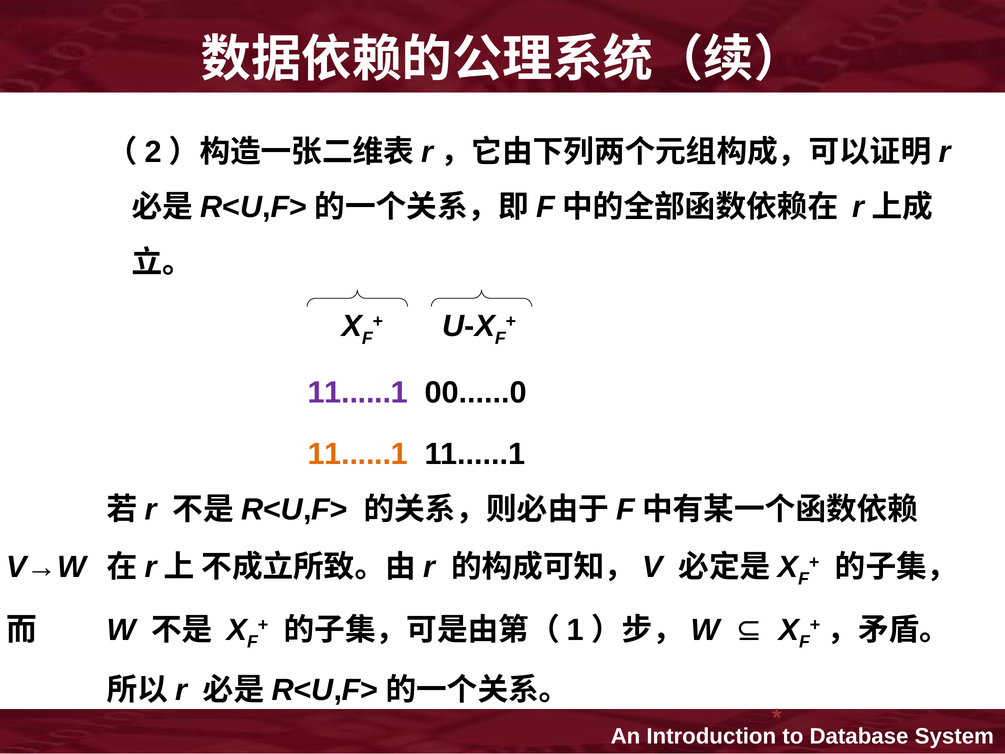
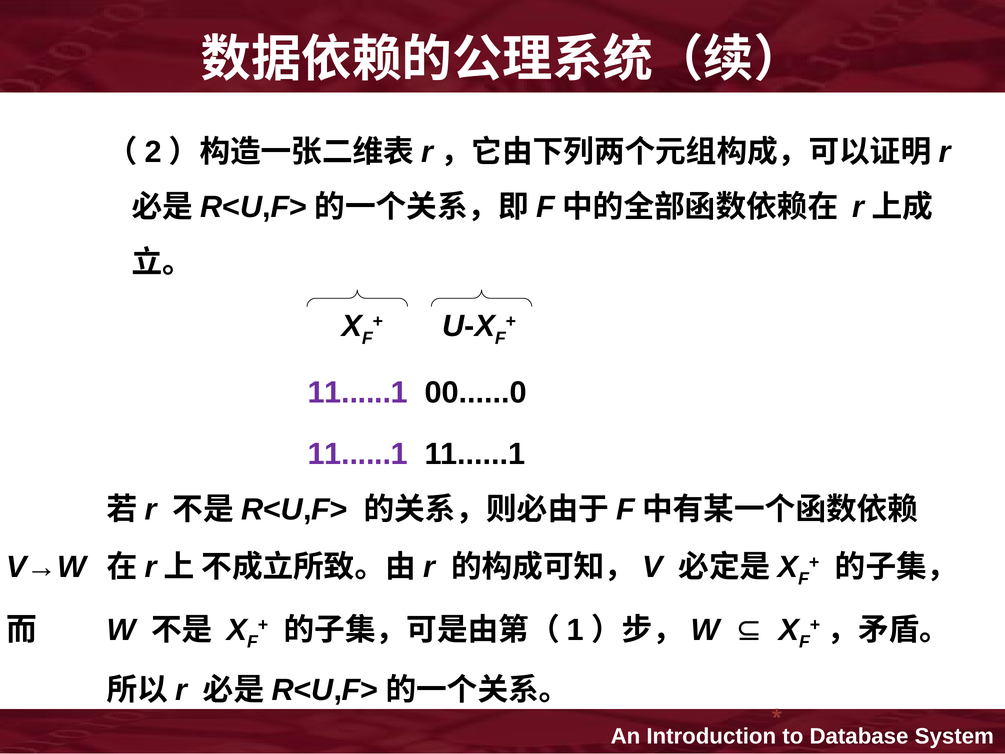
11......1 at (358, 454) colour: orange -> purple
